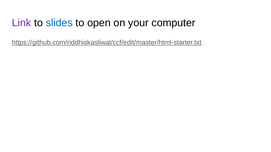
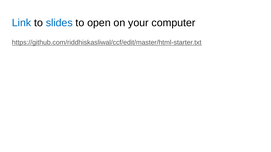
Link colour: purple -> blue
